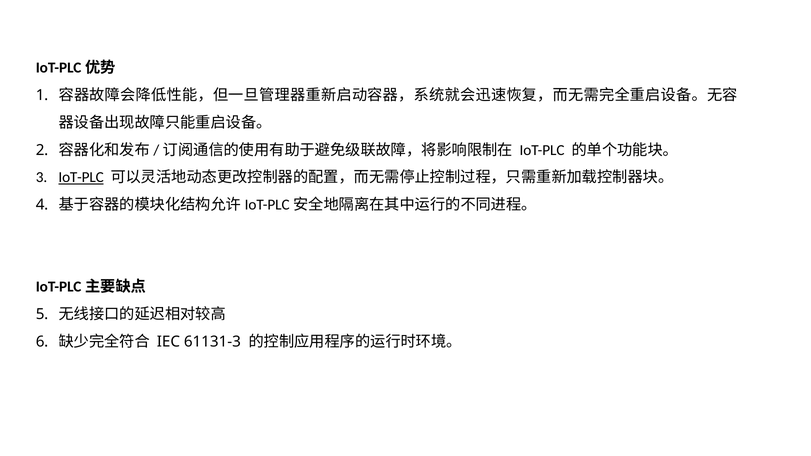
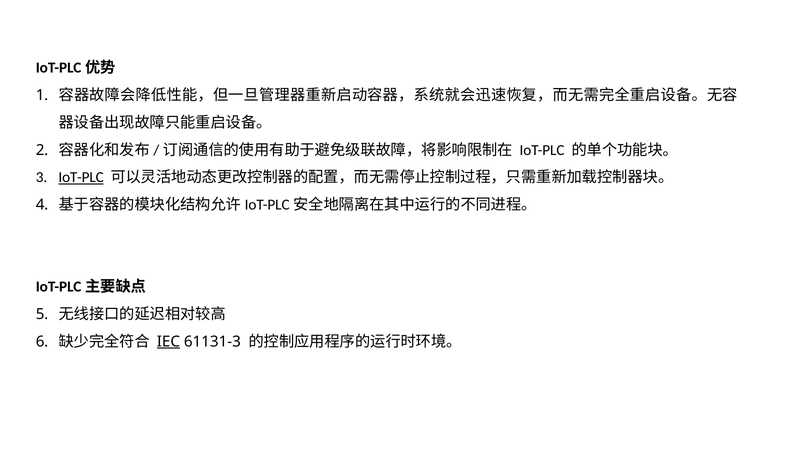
IEC underline: none -> present
